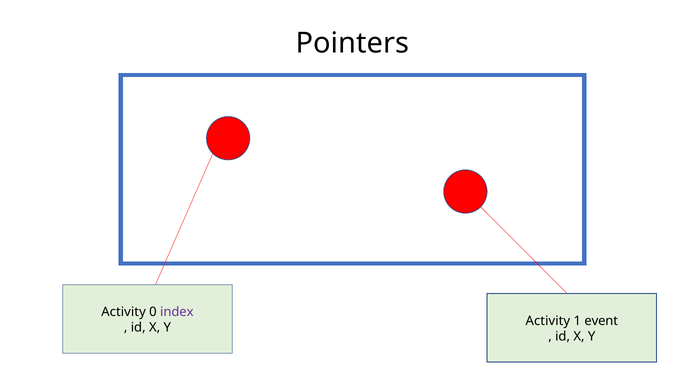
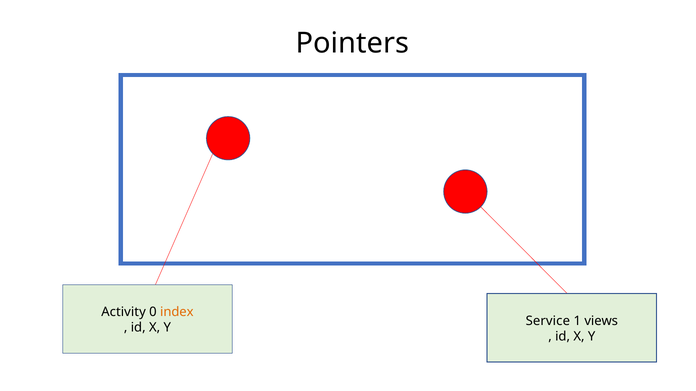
index colour: purple -> orange
Activity at (548, 321): Activity -> Service
event: event -> views
